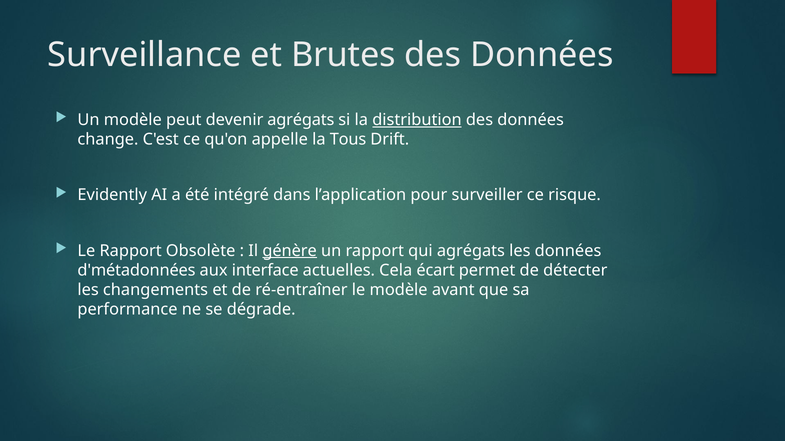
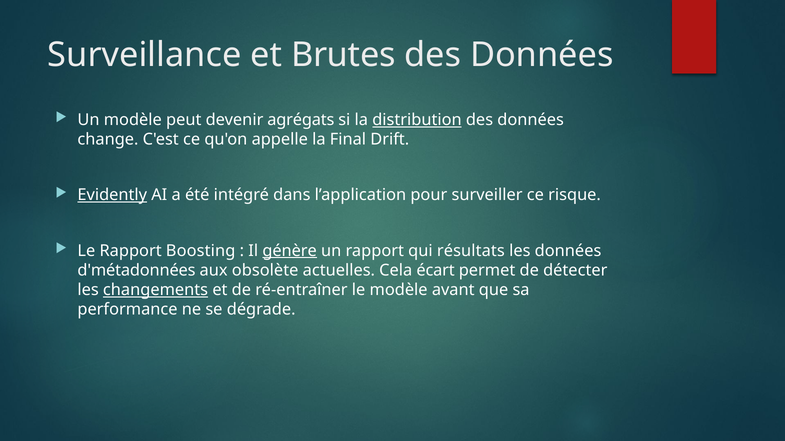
Tous: Tous -> Final
Evidently underline: none -> present
Obsolète: Obsolète -> Boosting
qui agrégats: agrégats -> résultats
interface: interface -> obsolète
changements underline: none -> present
